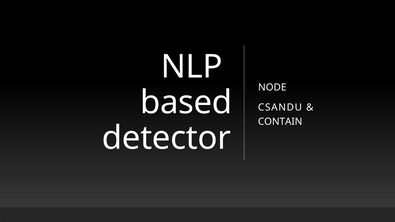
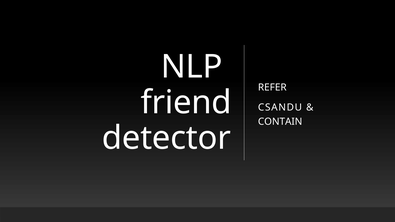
NODE: NODE -> REFER
based: based -> friend
